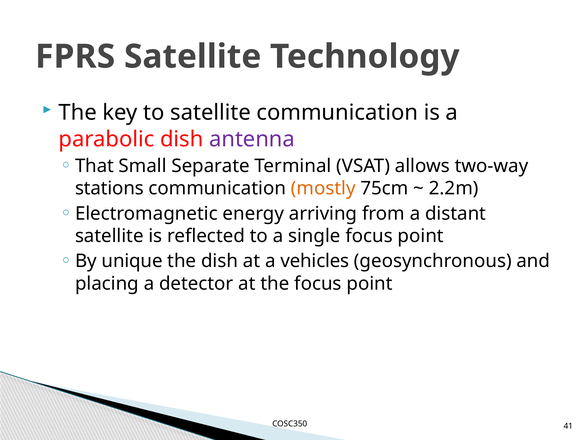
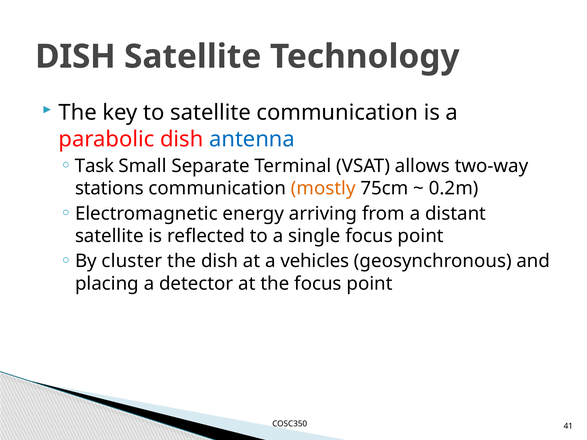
FPRS at (75, 57): FPRS -> DISH
antenna colour: purple -> blue
That: That -> Task
2.2m: 2.2m -> 0.2m
unique: unique -> cluster
